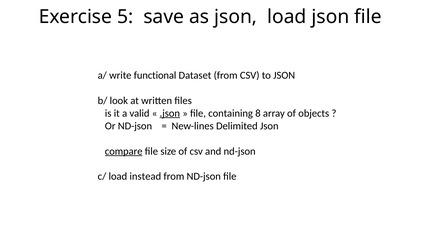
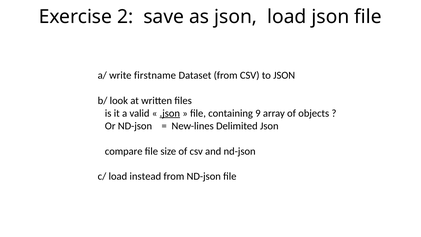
5: 5 -> 2
functional: functional -> firstname
8: 8 -> 9
compare underline: present -> none
